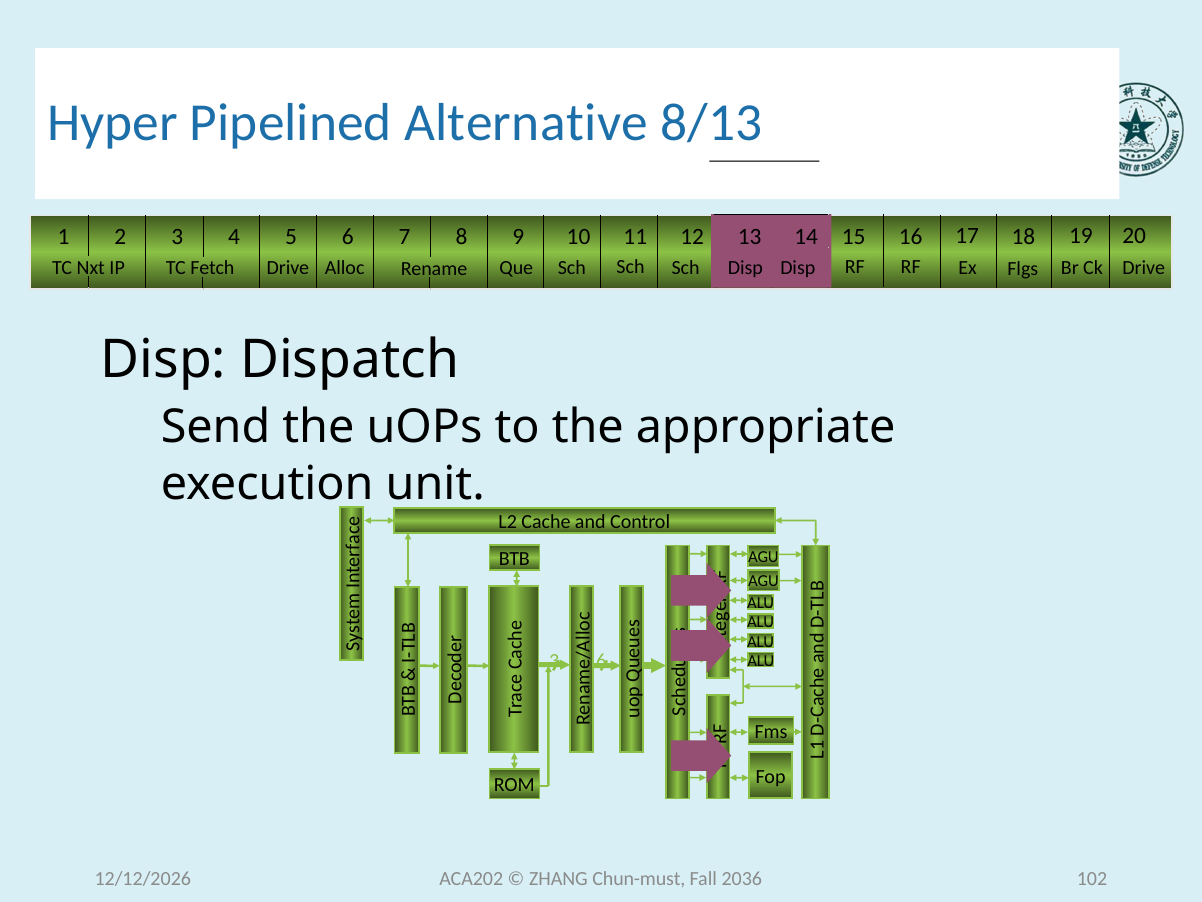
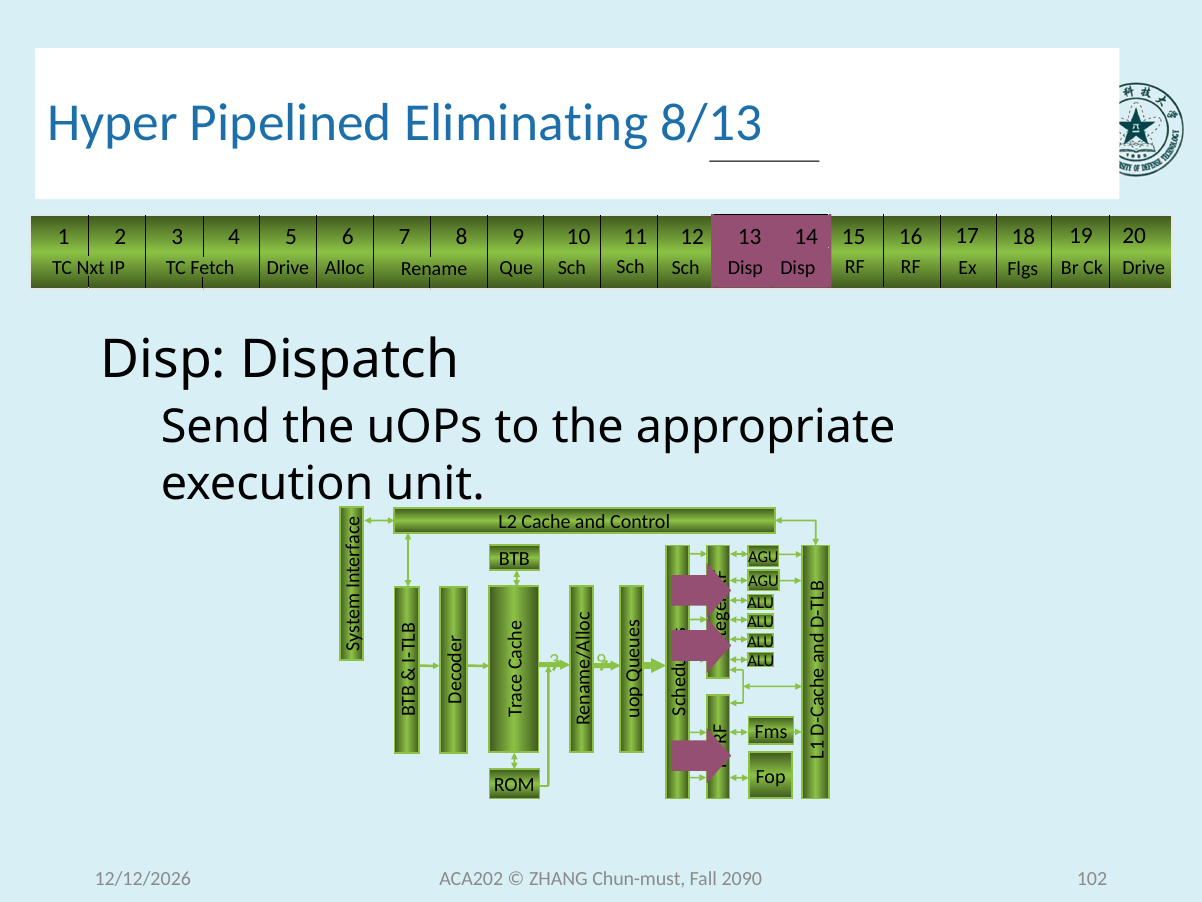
Alternative: Alternative -> Eliminating
3 6: 6 -> 9
2036: 2036 -> 2090
